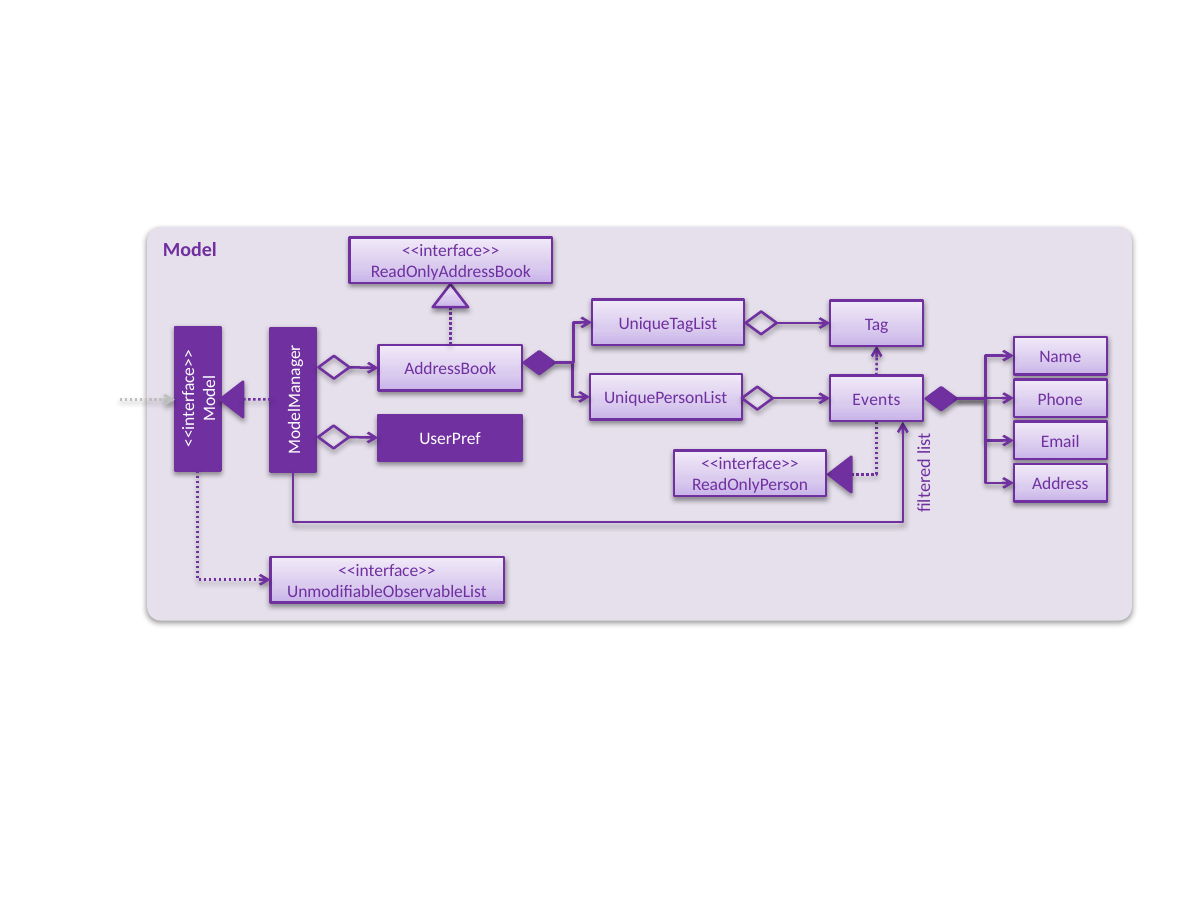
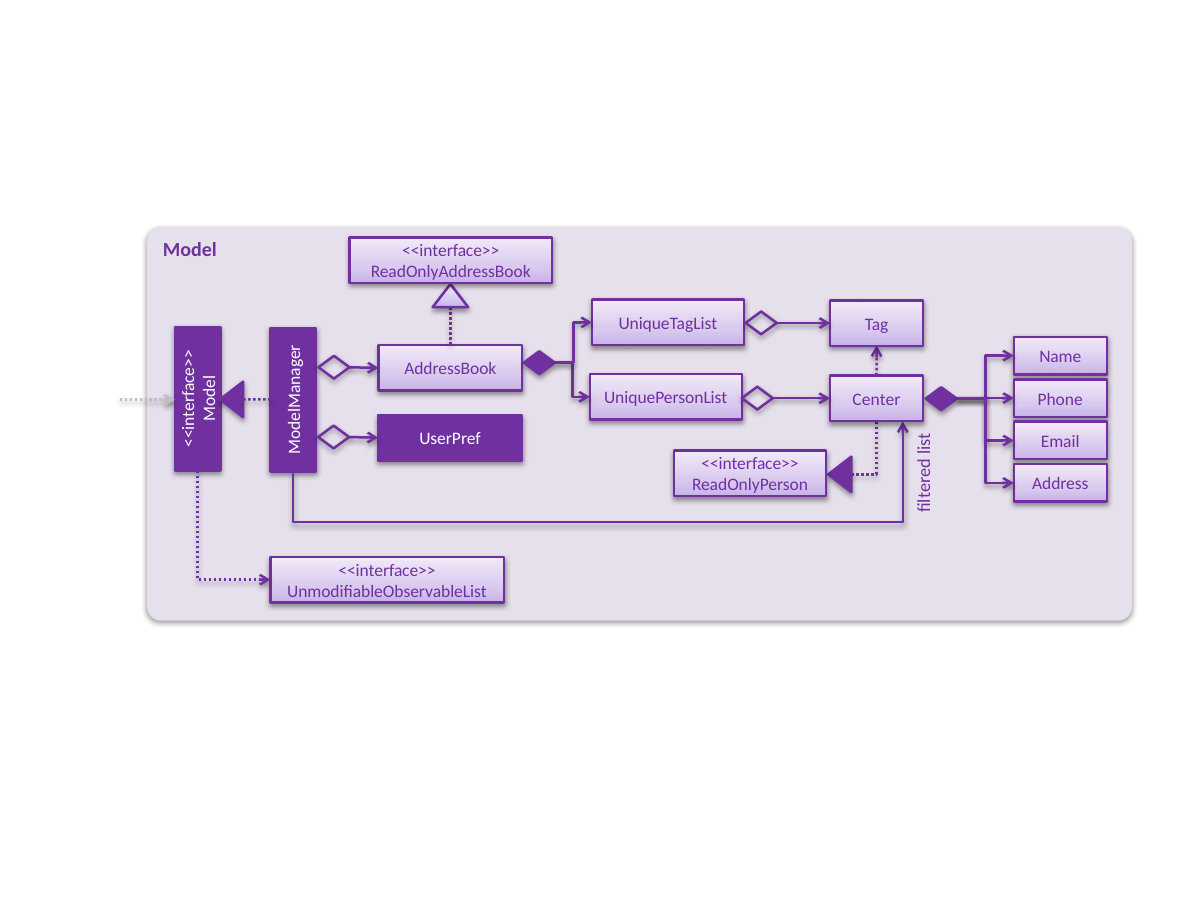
Events: Events -> Center
